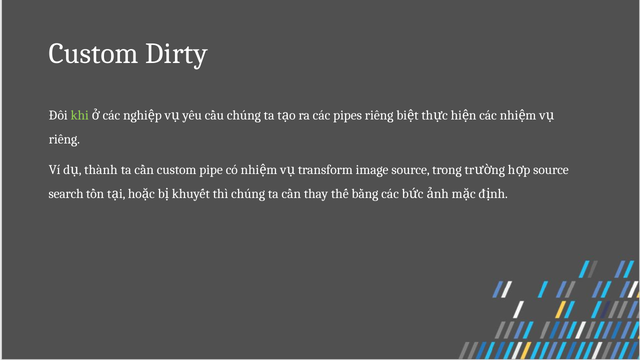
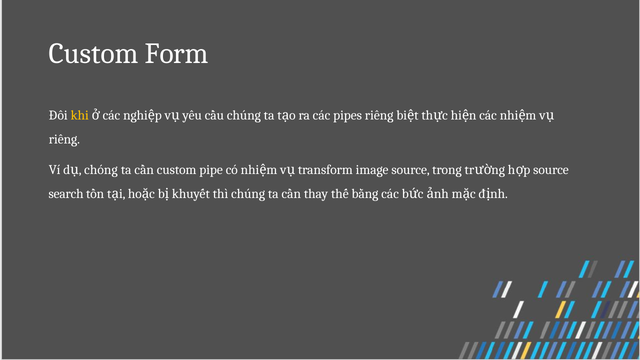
Dirty: Dirty -> Form
khi colour: light green -> yellow
thành: thành -> chóng
